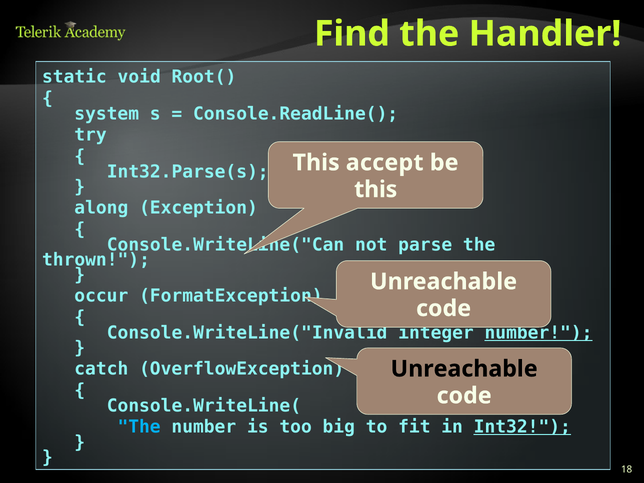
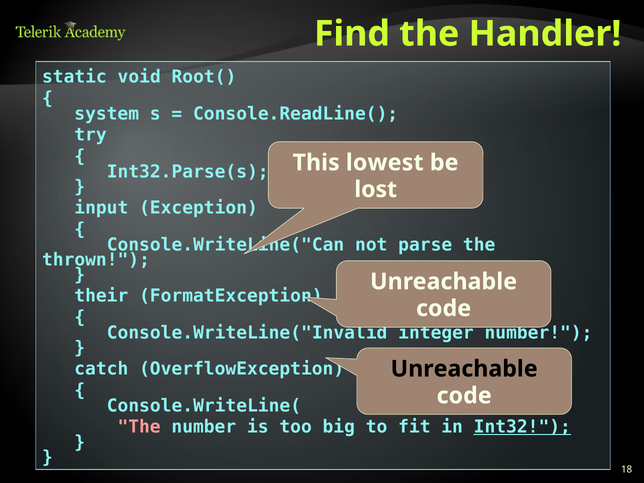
accept: accept -> lowest
this at (376, 189): this -> lost
along: along -> input
occur: occur -> their
number at (539, 333) underline: present -> none
The at (139, 427) colour: light blue -> pink
